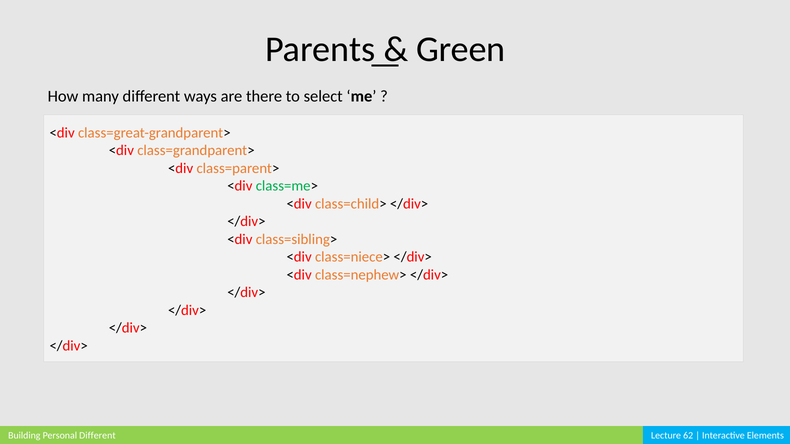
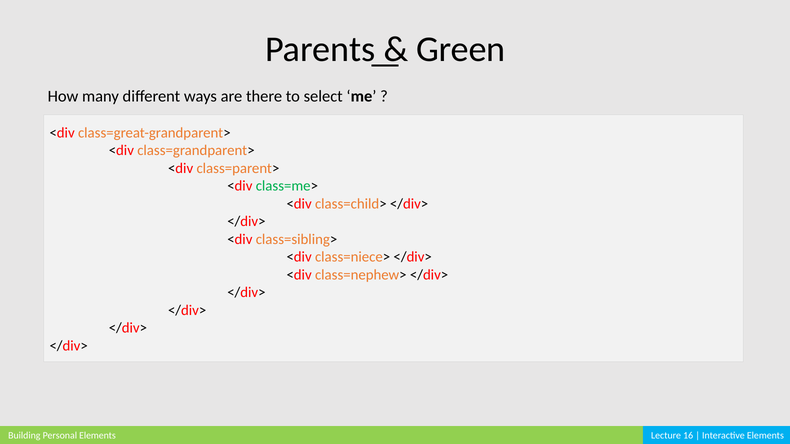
Personal Different: Different -> Elements
62: 62 -> 16
